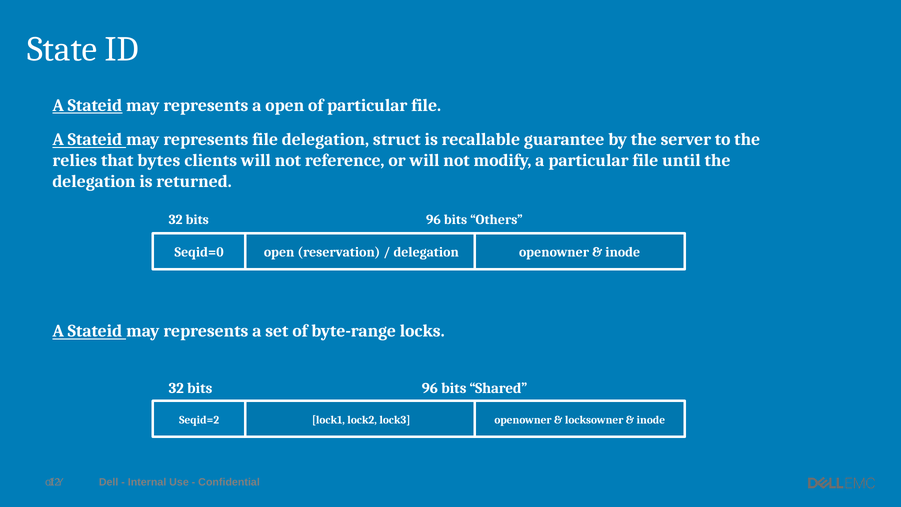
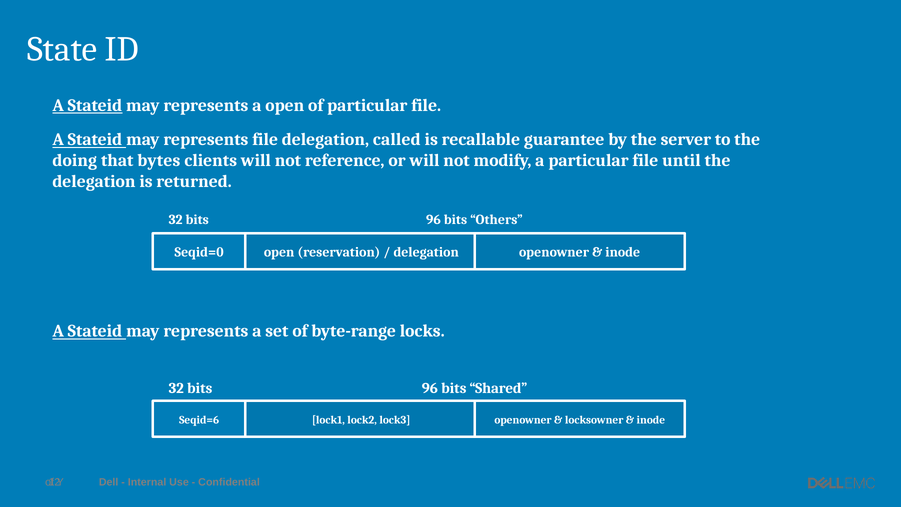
struct: struct -> called
relies: relies -> doing
Seqid=2: Seqid=2 -> Seqid=6
